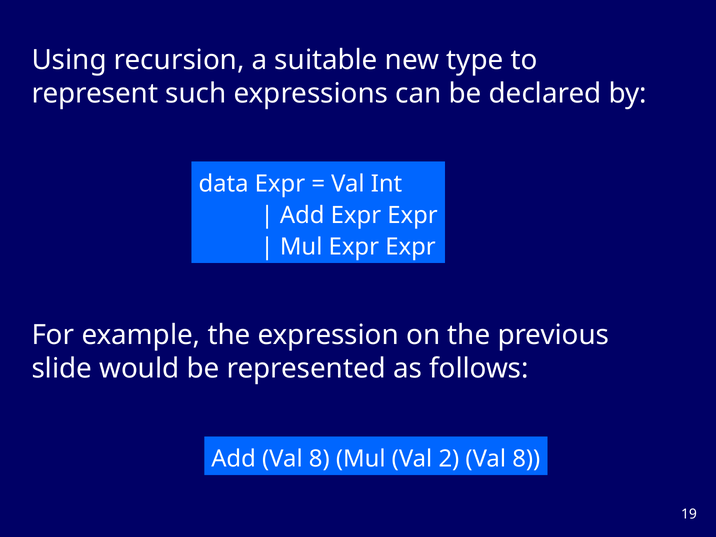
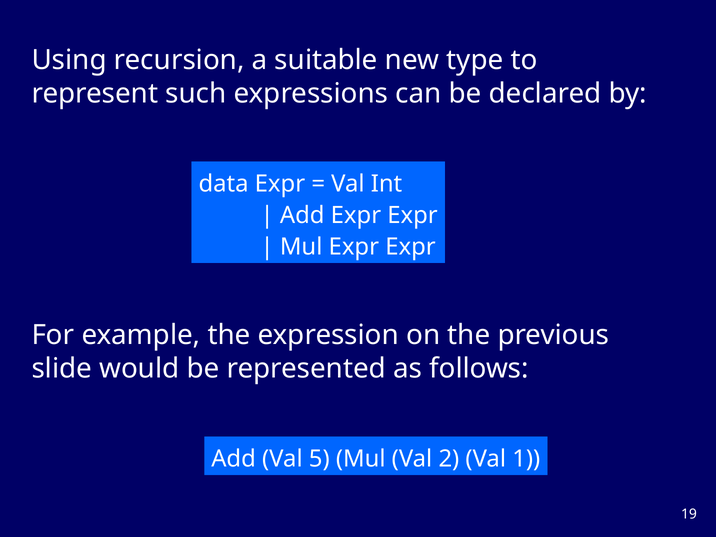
Add Val 8: 8 -> 5
2 Val 8: 8 -> 1
